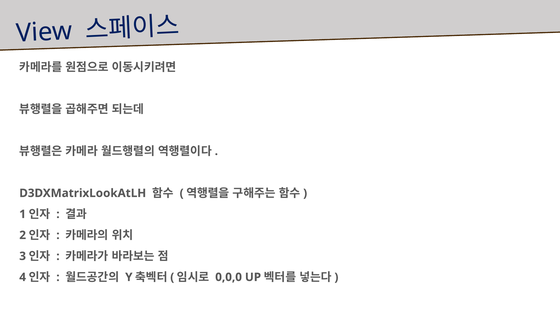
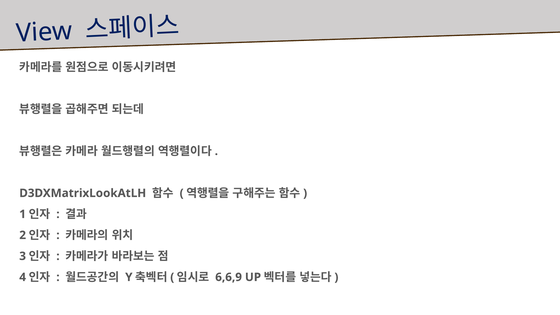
0,0,0: 0,0,0 -> 6,6,9
